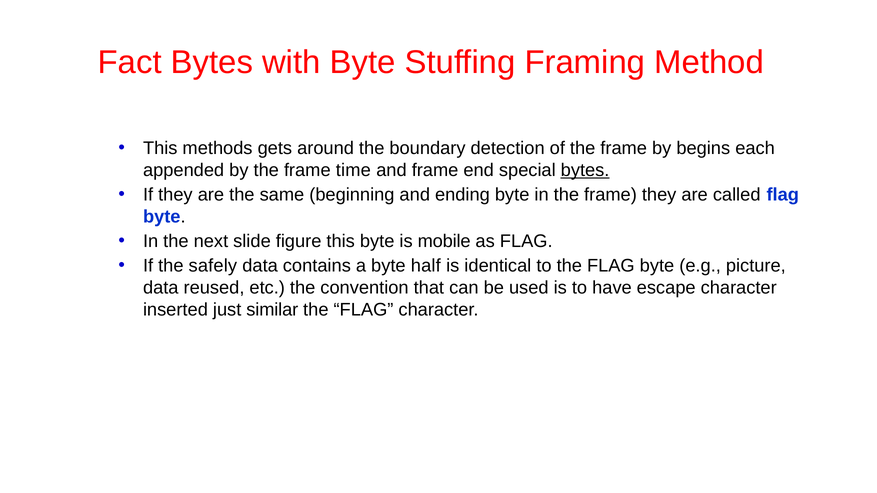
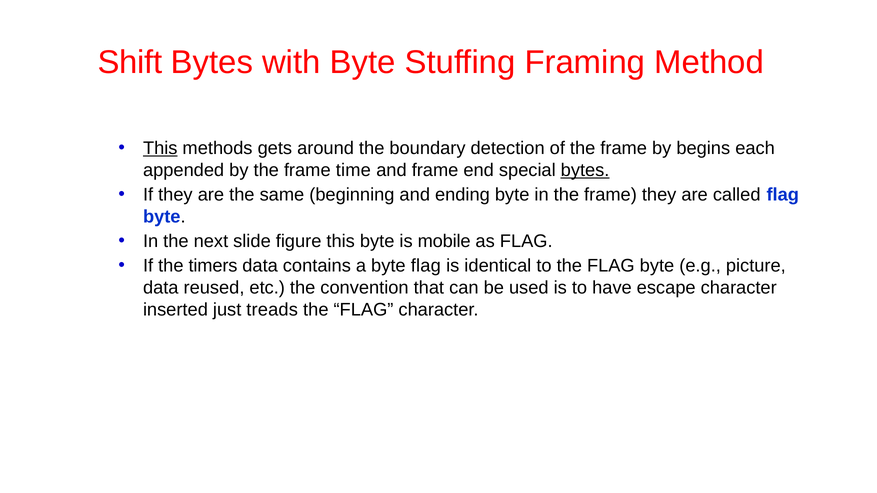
Fact: Fact -> Shift
This at (160, 148) underline: none -> present
safely: safely -> timers
byte half: half -> flag
similar: similar -> treads
